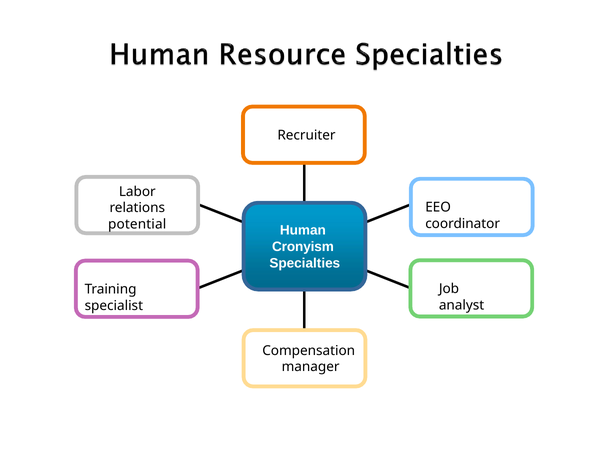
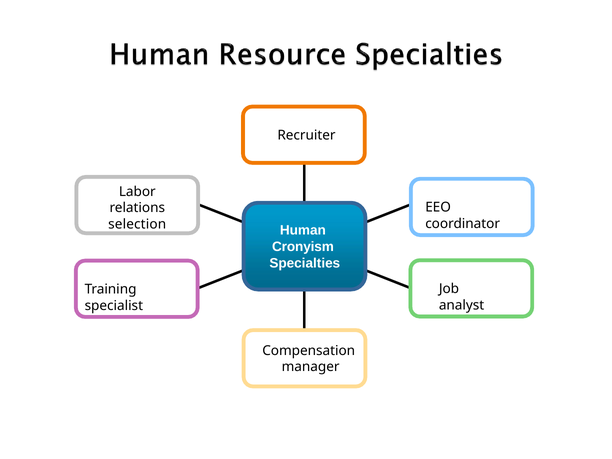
potential: potential -> selection
